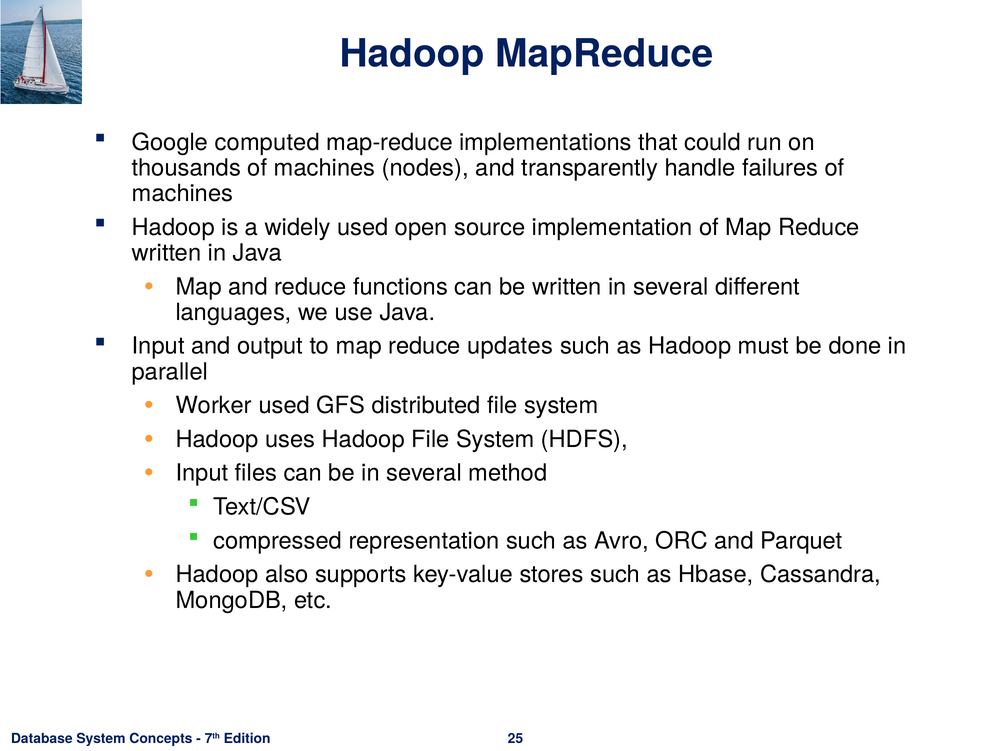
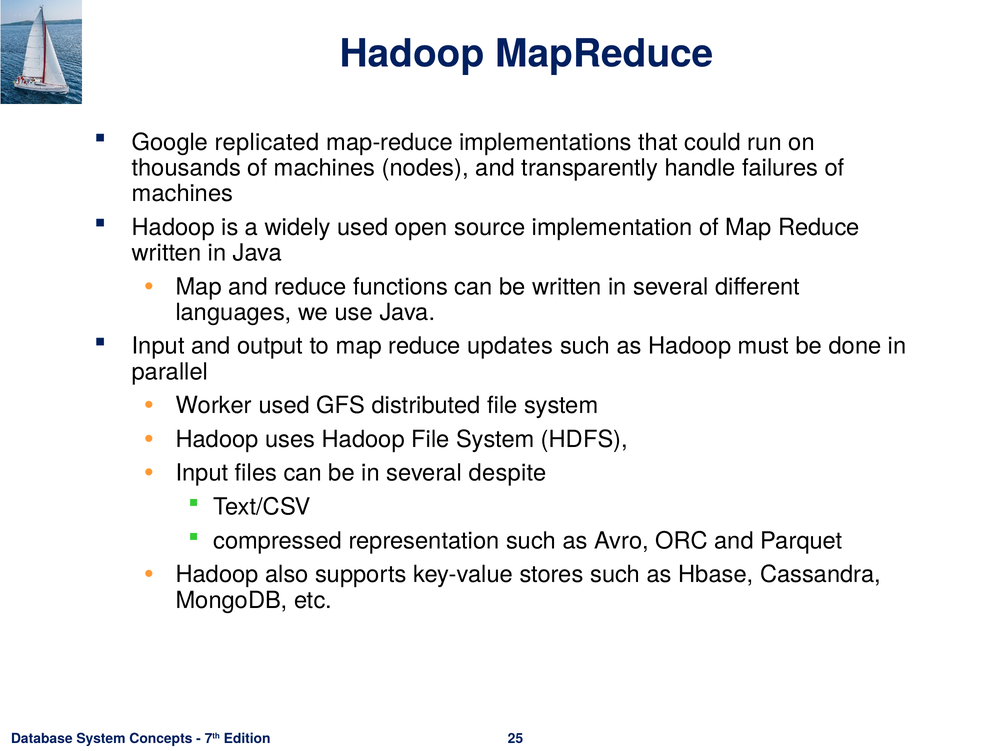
computed: computed -> replicated
method: method -> despite
